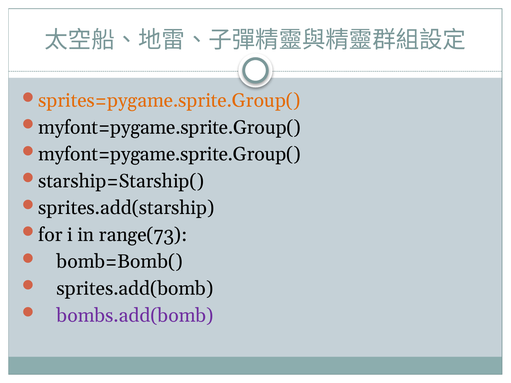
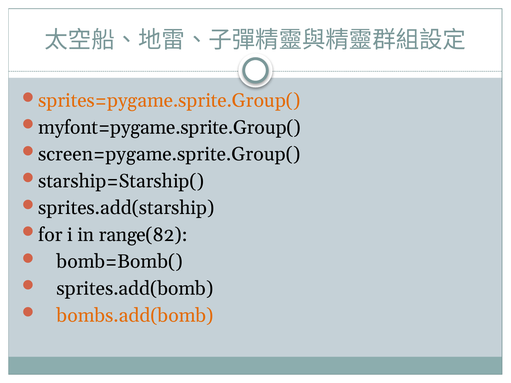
myfont=pygame.sprite.Group( at (169, 154): myfont=pygame.sprite.Group( -> screen=pygame.sprite.Group(
range(73: range(73 -> range(82
bombs.add(bomb colour: purple -> orange
